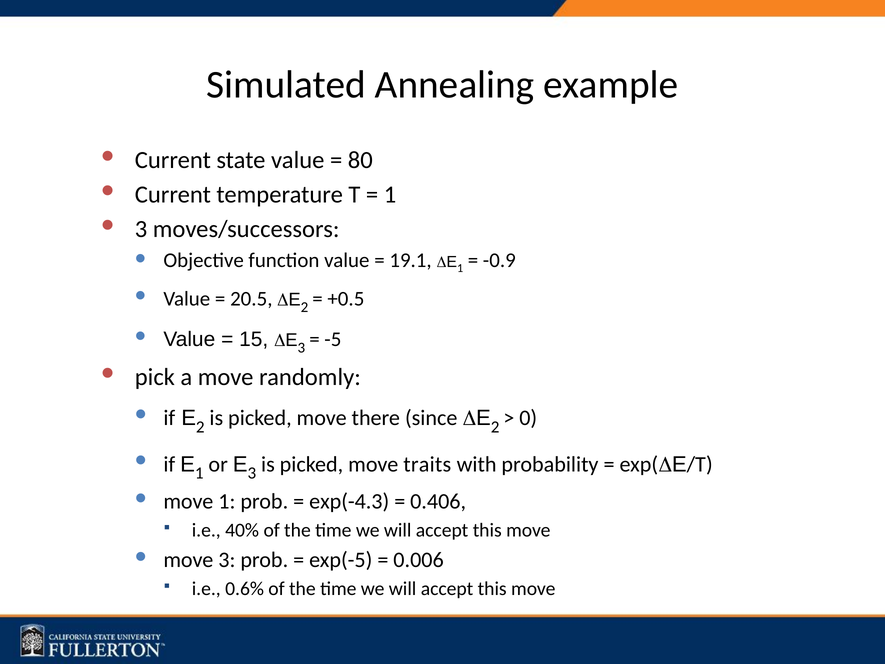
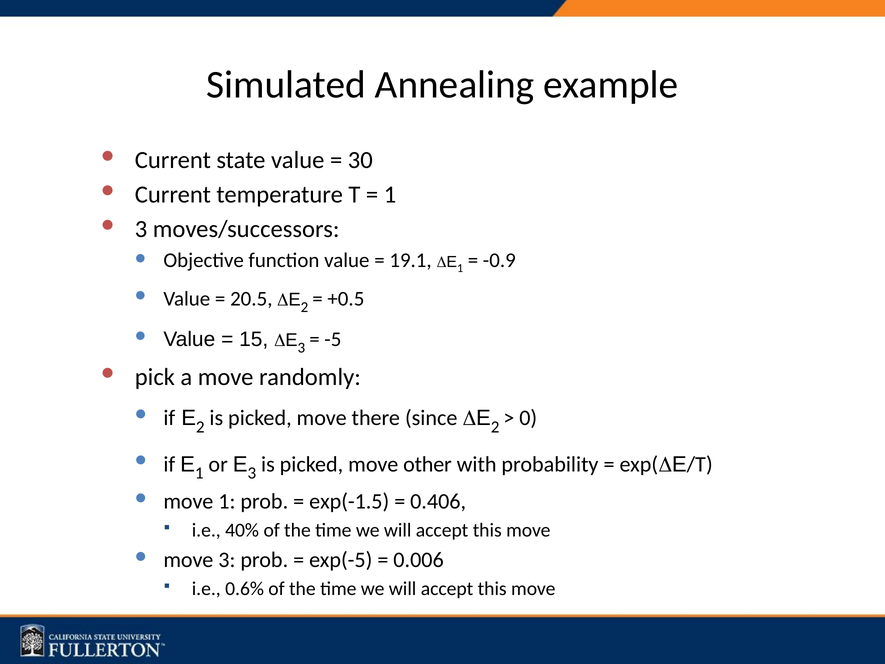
80: 80 -> 30
traits: traits -> other
exp(-4.3: exp(-4.3 -> exp(-1.5
